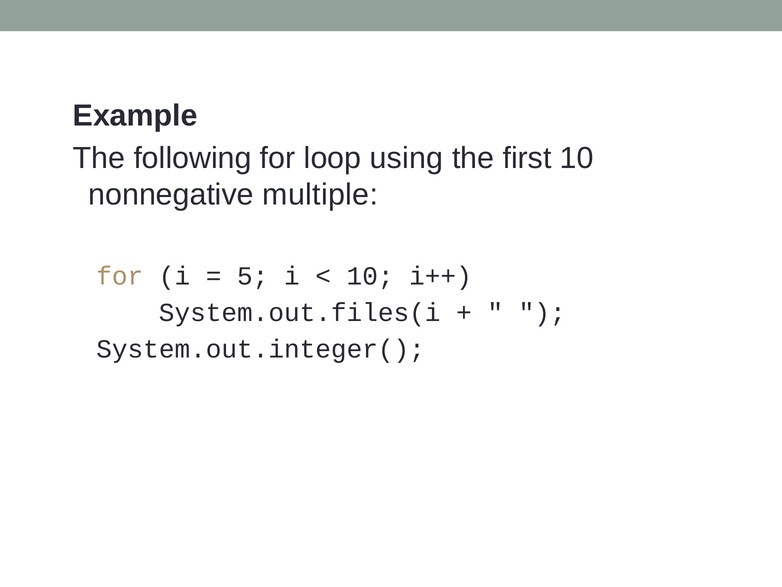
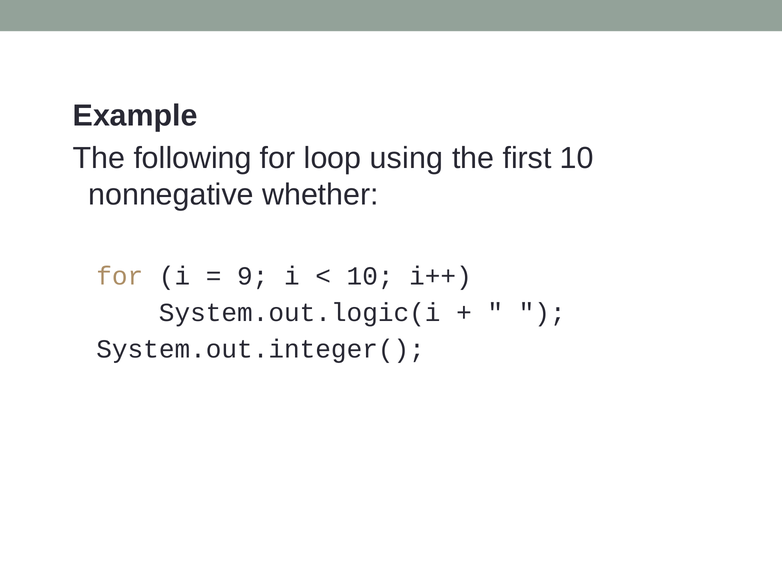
multiple: multiple -> whether
5: 5 -> 9
System.out.files(i: System.out.files(i -> System.out.logic(i
